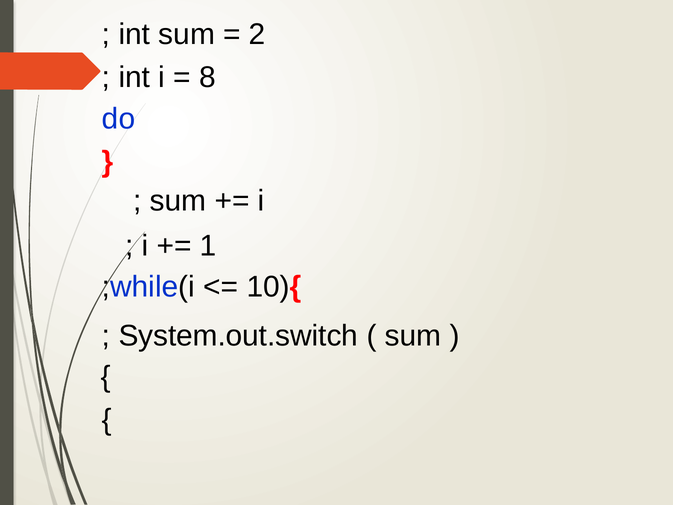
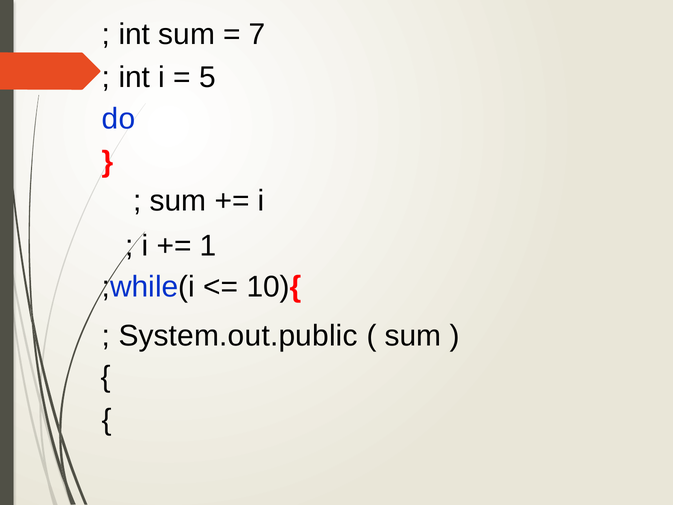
2: 2 -> 7
8: 8 -> 5
System.out.switch: System.out.switch -> System.out.public
